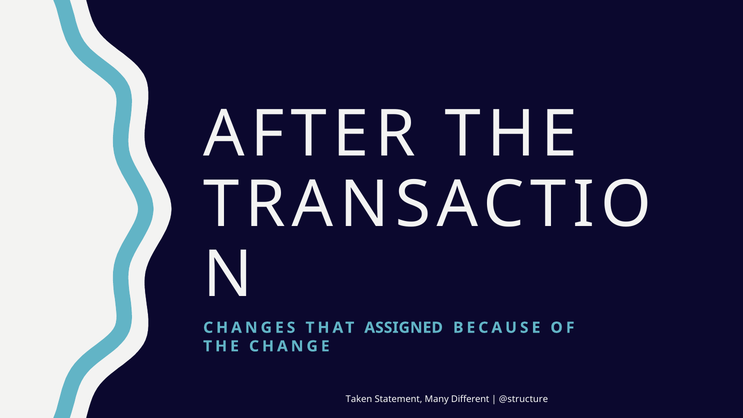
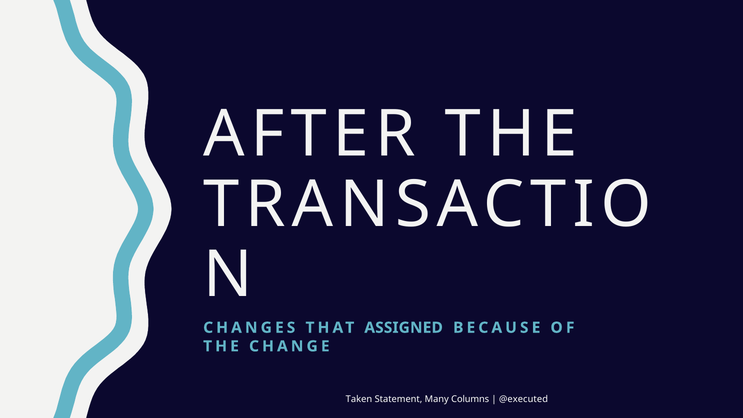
Different: Different -> Columns
@structure: @structure -> @executed
